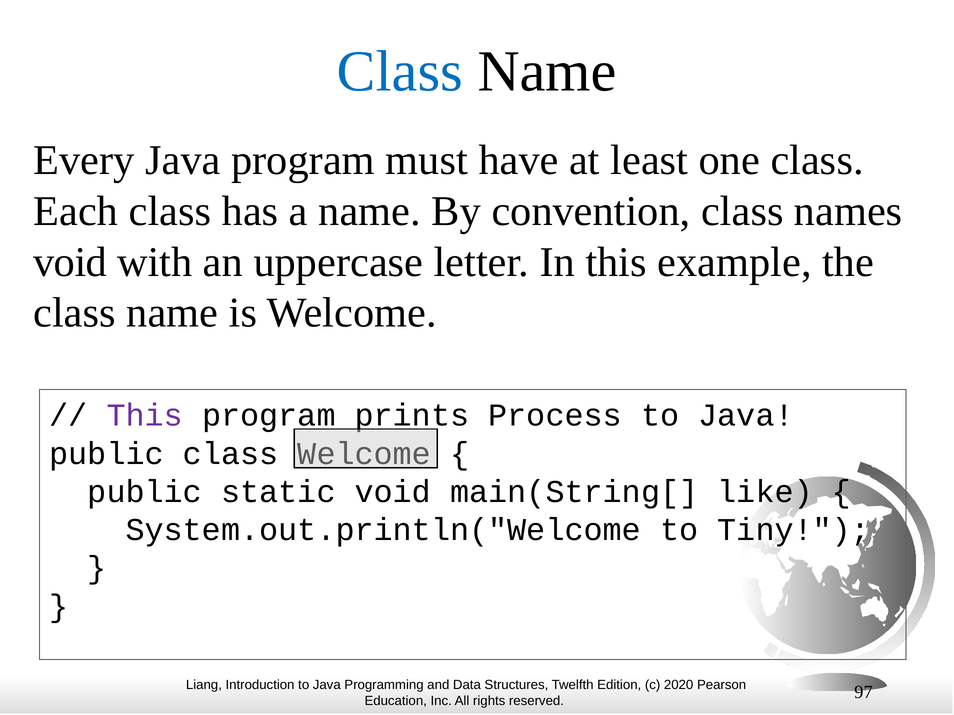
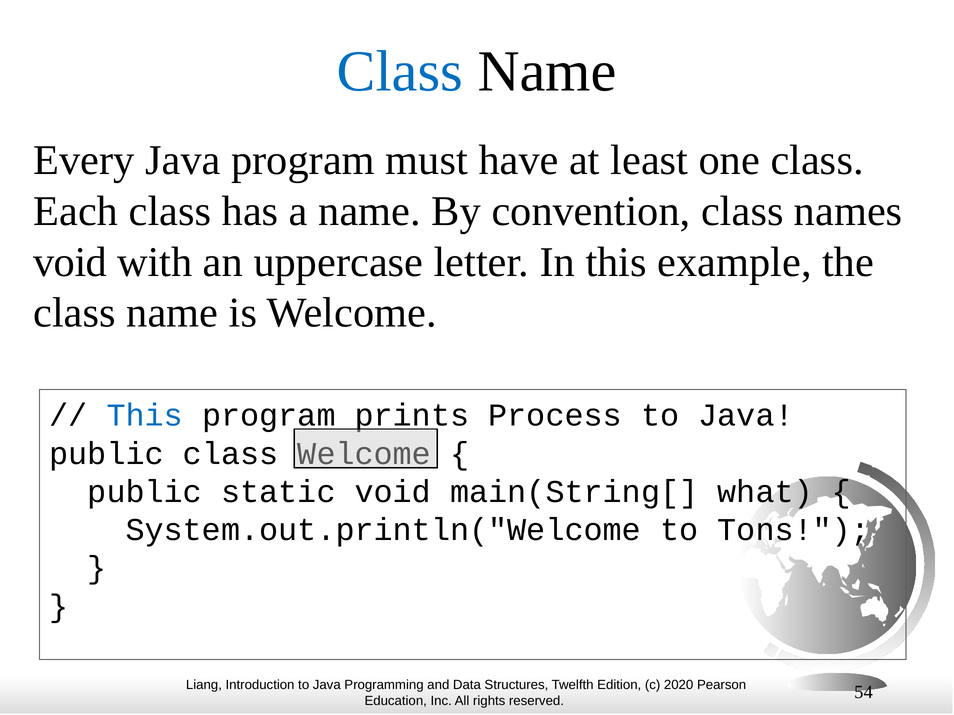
This at (145, 416) colour: purple -> blue
like: like -> what
Tiny: Tiny -> Tons
97: 97 -> 54
